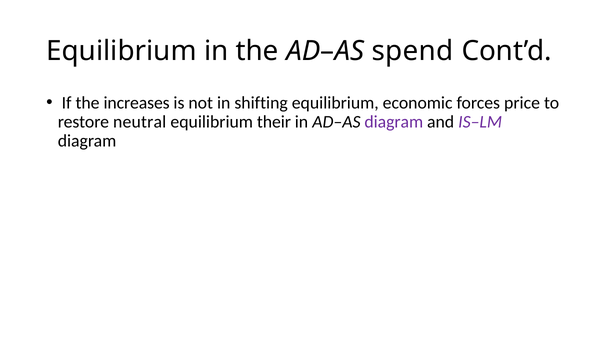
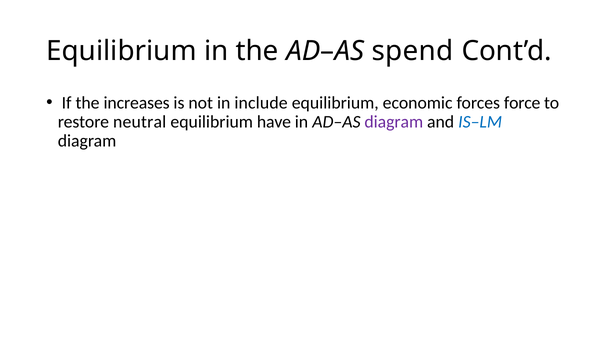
shifting: shifting -> include
price: price -> force
their: their -> have
IS–LM colour: purple -> blue
